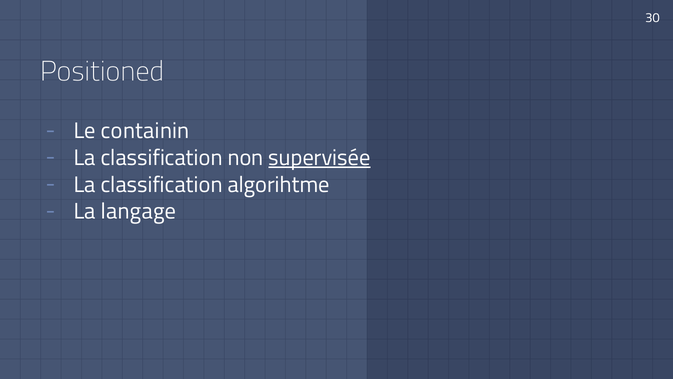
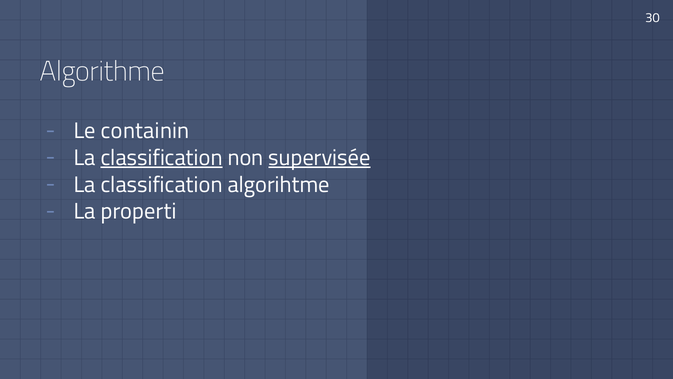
Positioned: Positioned -> Algorithme
classification at (162, 157) underline: none -> present
langage: langage -> properti
